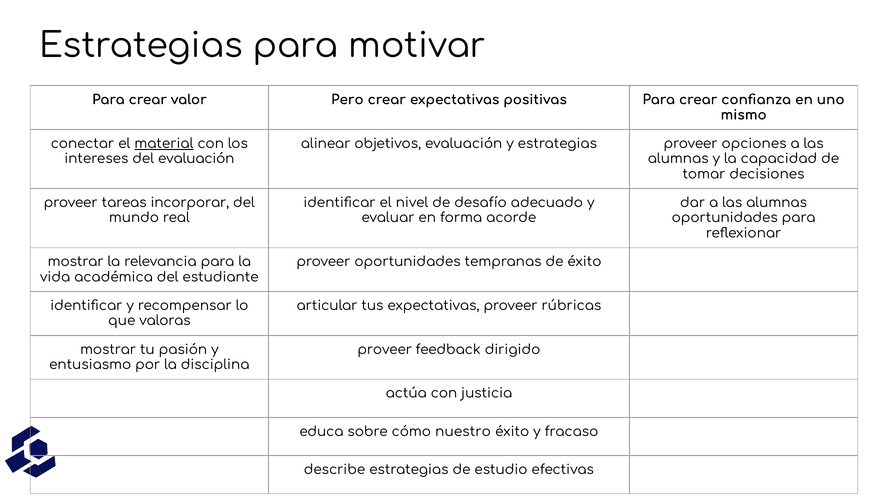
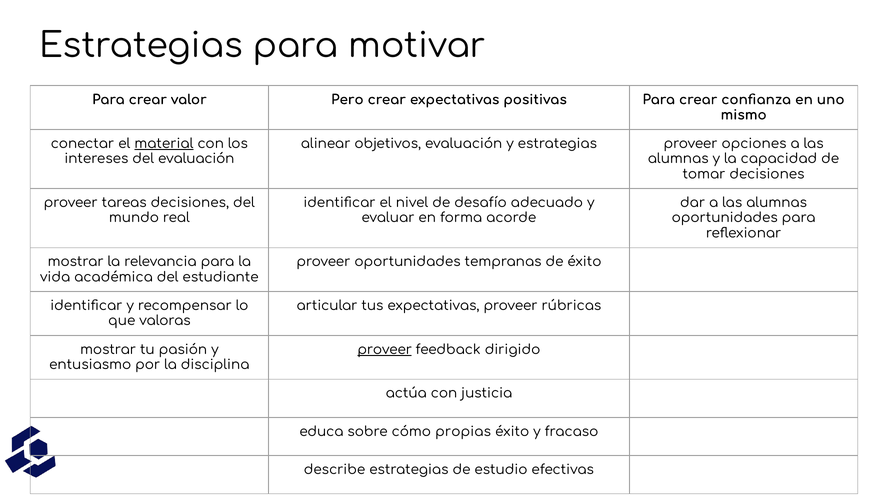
tareas incorporar: incorporar -> decisiones
proveer at (385, 349) underline: none -> present
nuestro: nuestro -> propias
